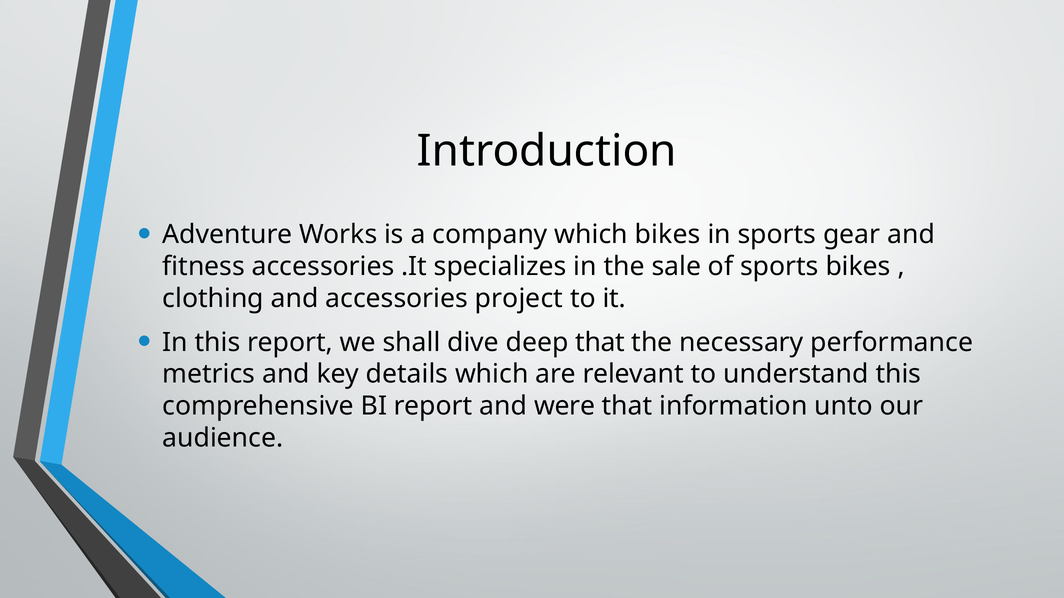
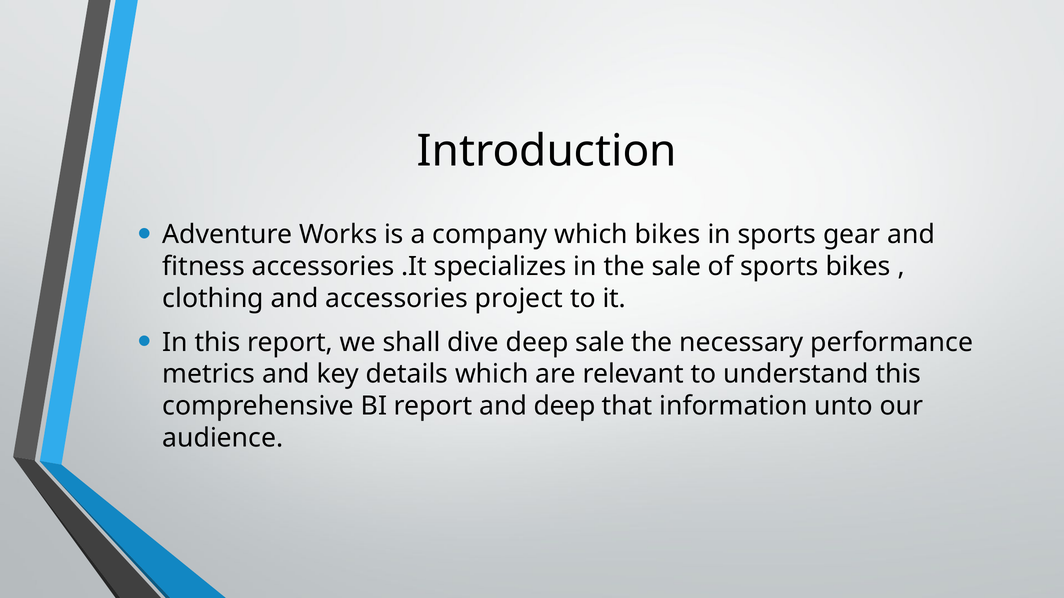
deep that: that -> sale
and were: were -> deep
